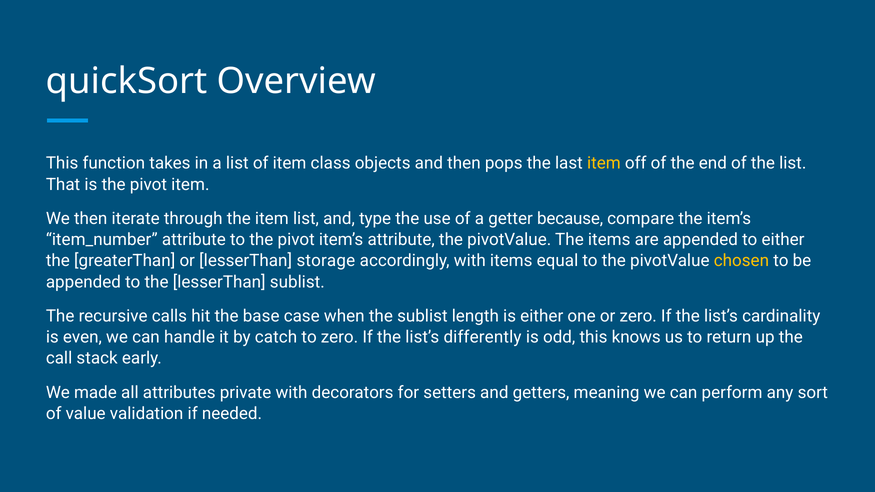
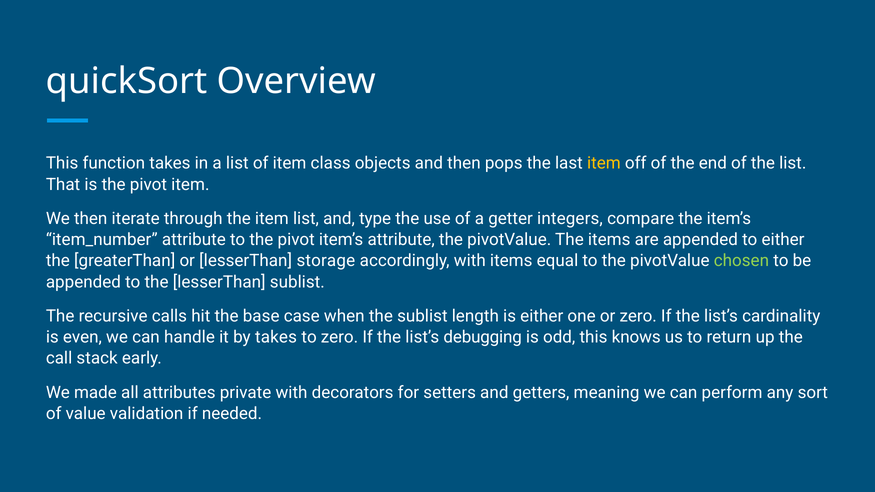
because: because -> integers
chosen colour: yellow -> light green
by catch: catch -> takes
differently: differently -> debugging
